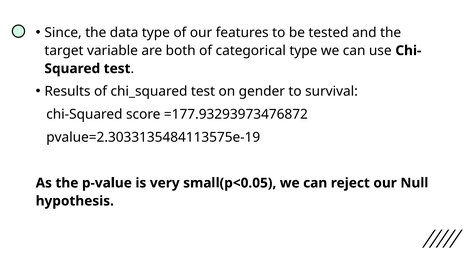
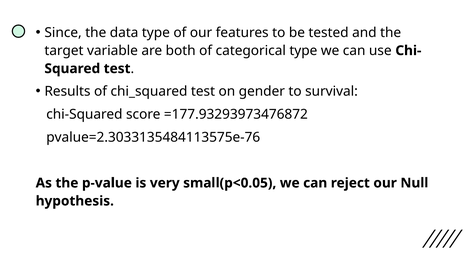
pvalue=2.3033135484113575e-19: pvalue=2.3033135484113575e-19 -> pvalue=2.3033135484113575e-76
